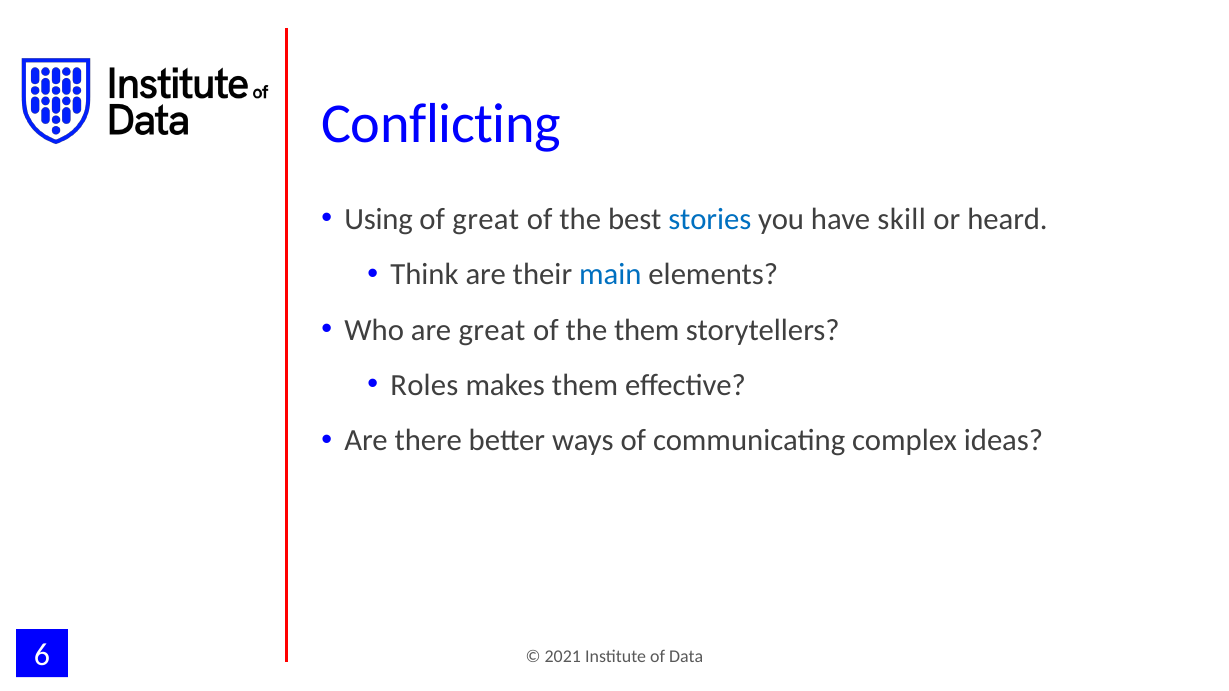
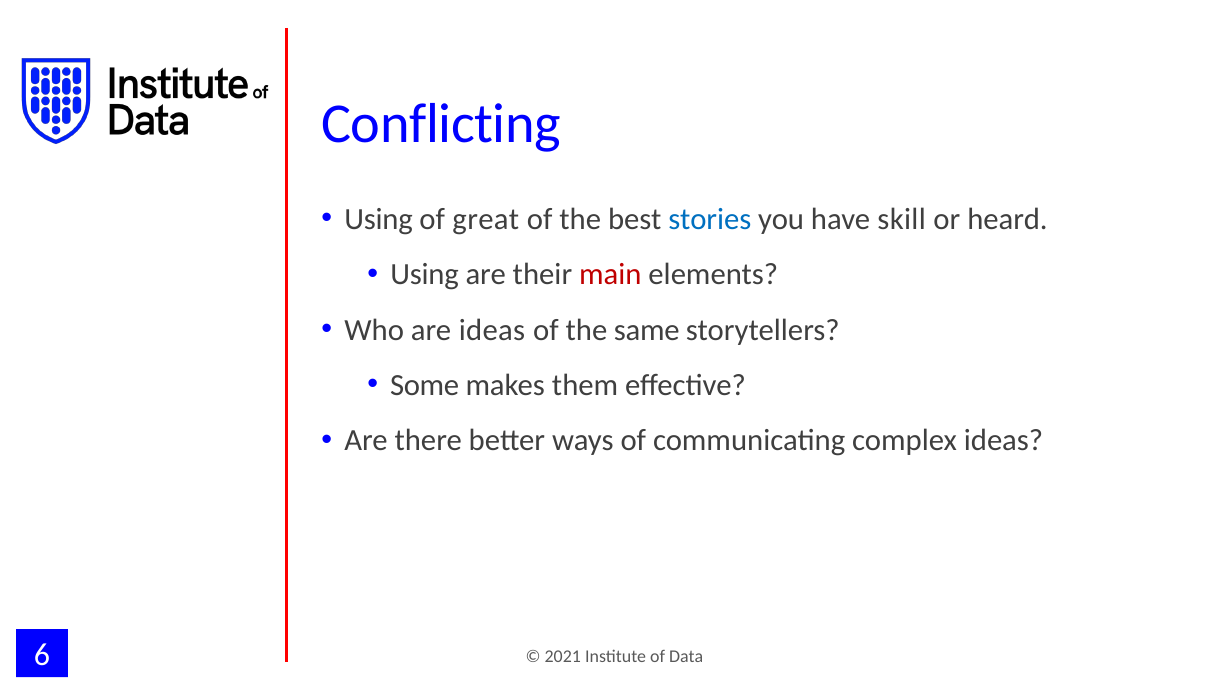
Think at (425, 275): Think -> Using
main colour: blue -> red
are great: great -> ideas
the them: them -> same
Roles: Roles -> Some
